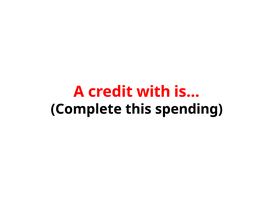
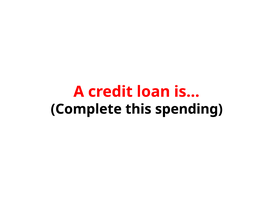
with: with -> loan
